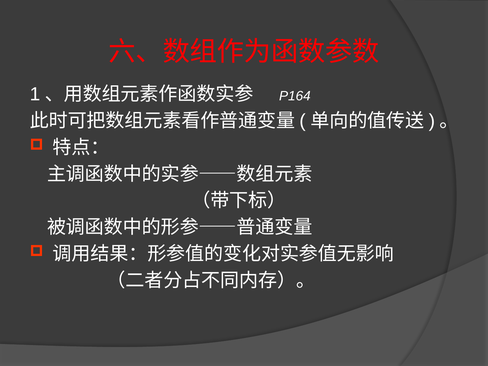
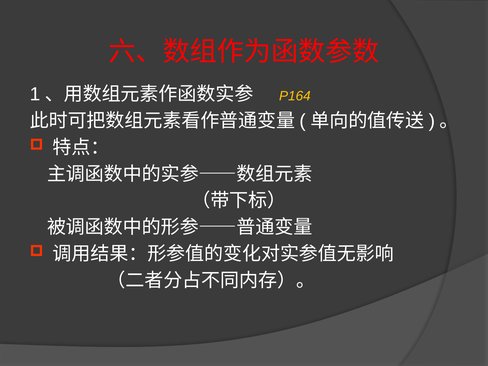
P164 colour: white -> yellow
